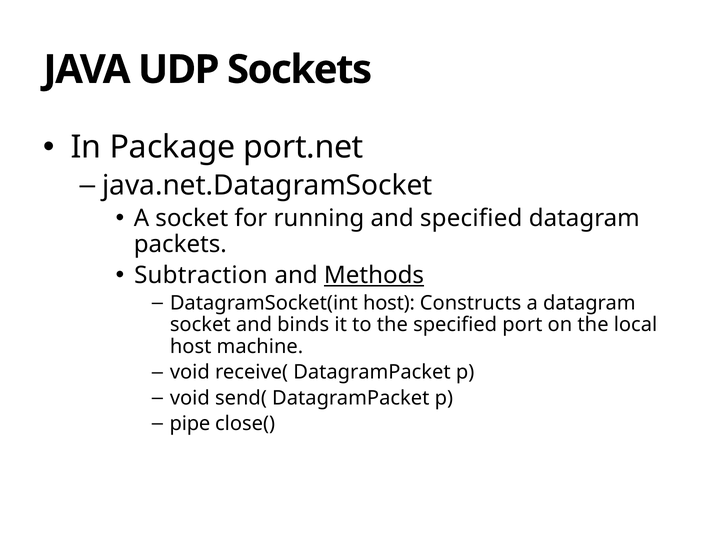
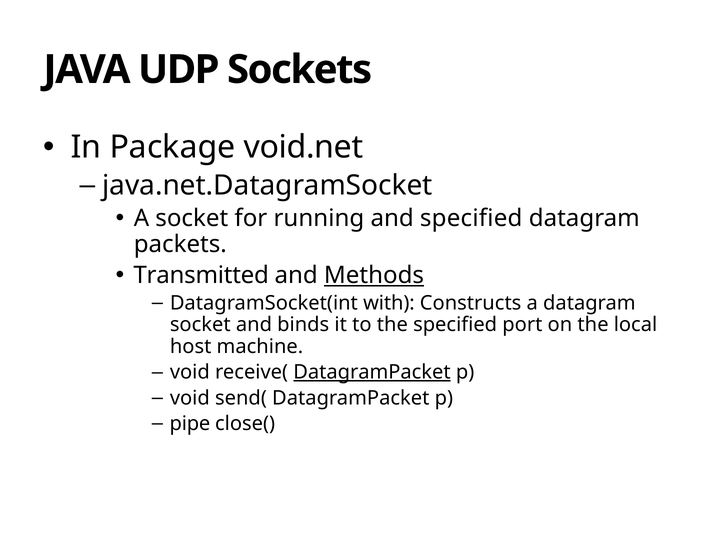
port.net: port.net -> void.net
Subtraction: Subtraction -> Transmitted
DatagramSocket(int host: host -> with
DatagramPacket at (372, 372) underline: none -> present
